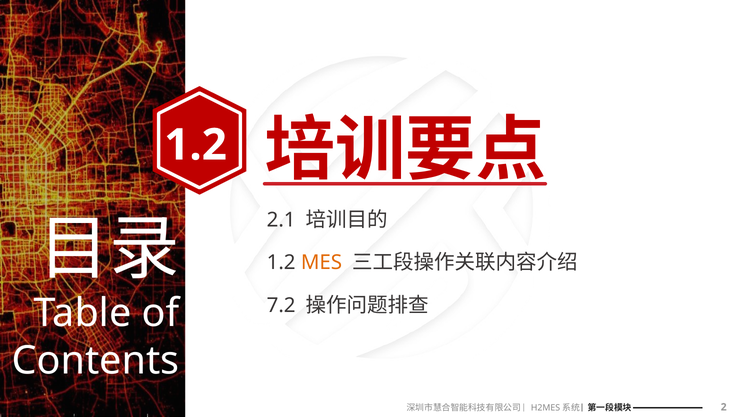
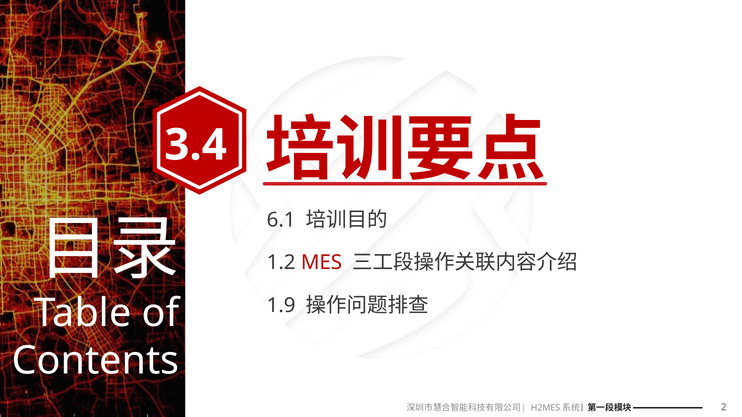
1.2 at (196, 145): 1.2 -> 3.4
2.1: 2.1 -> 6.1
MES colour: orange -> red
7.2: 7.2 -> 1.9
